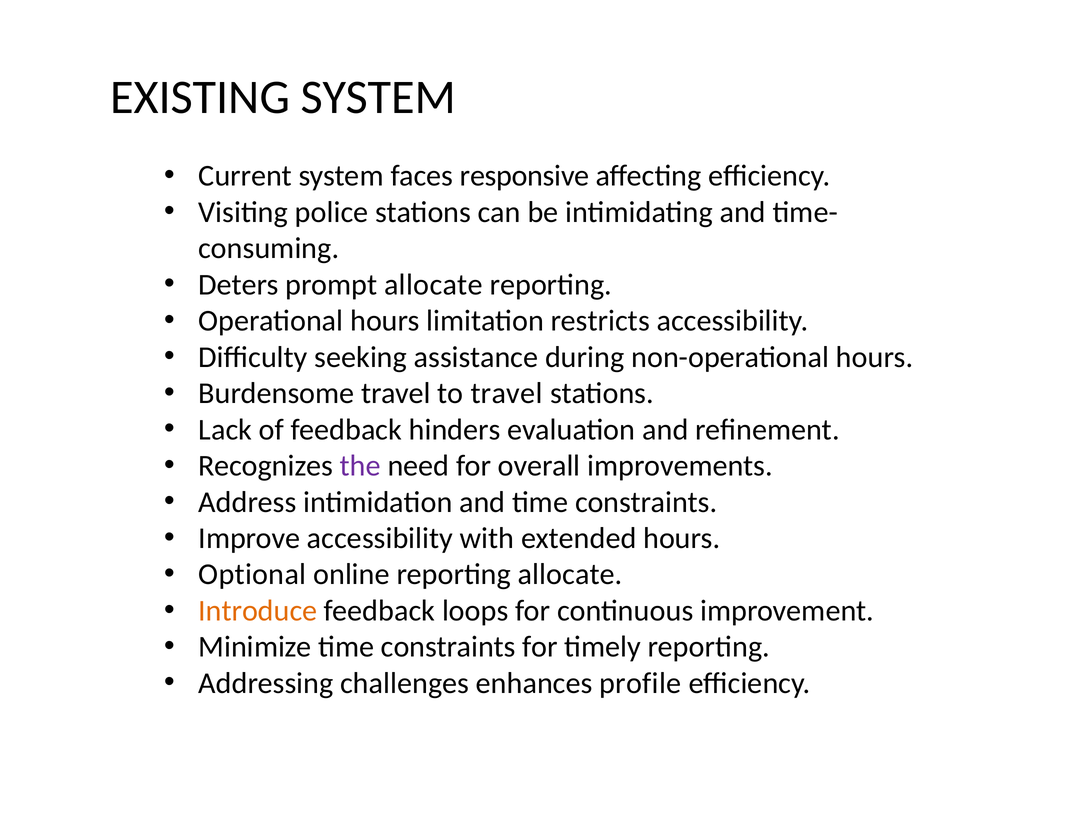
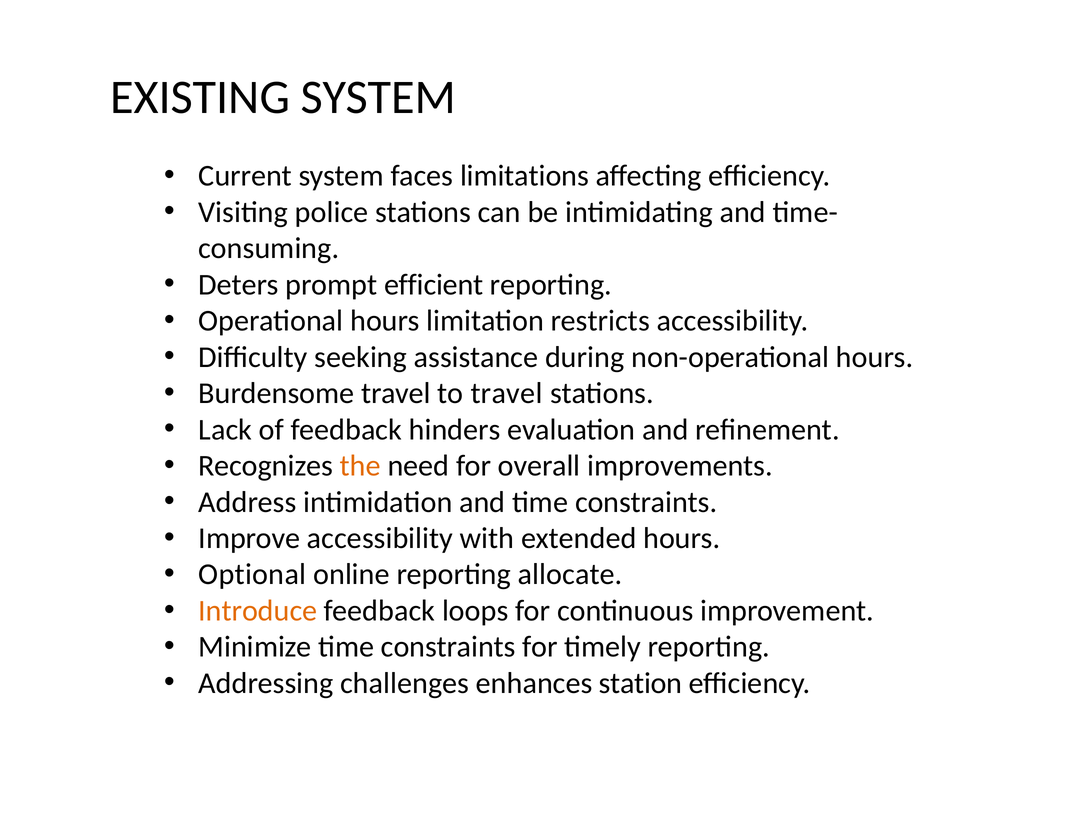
responsive: responsive -> limitations
prompt allocate: allocate -> efficient
the colour: purple -> orange
profile: profile -> station
